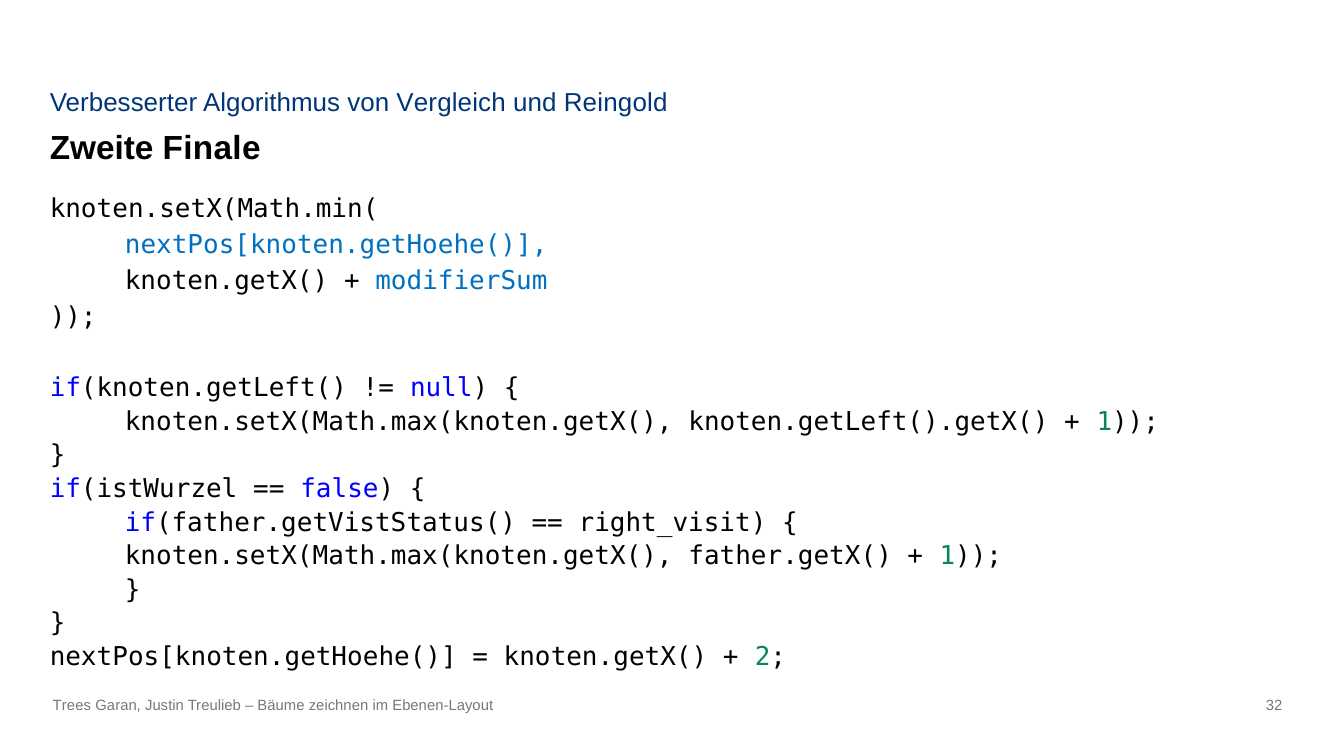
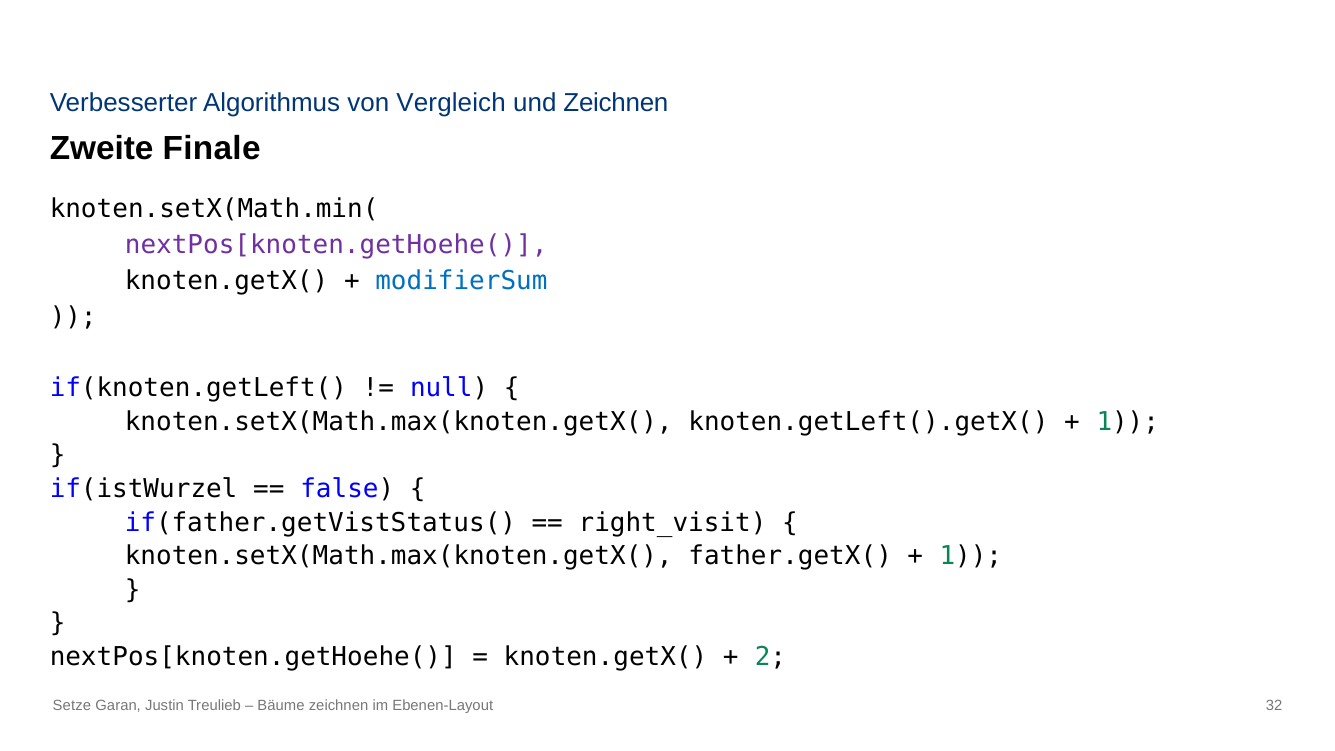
und Reingold: Reingold -> Zeichnen
nextPos[knoten.getHoehe( at (336, 245) colour: blue -> purple
Trees: Trees -> Setze
